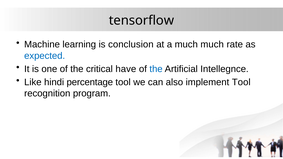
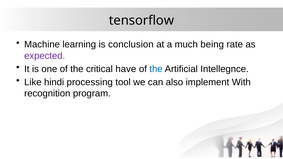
much much: much -> being
expected colour: blue -> purple
percentage: percentage -> processing
implement Tool: Tool -> With
